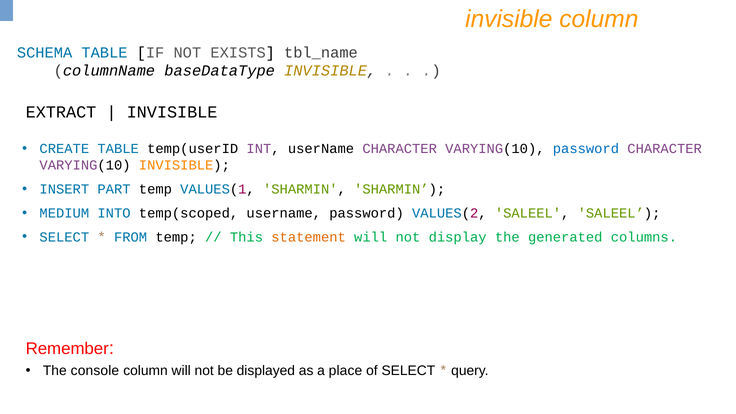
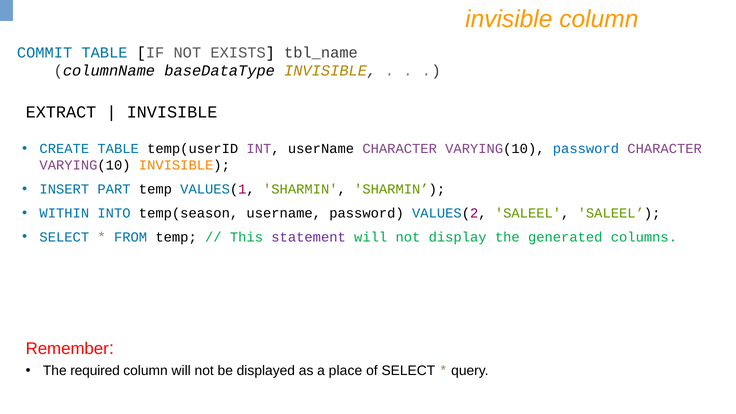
SCHEMA: SCHEMA -> COMMIT
MEDIUM: MEDIUM -> WITHIN
temp(scoped: temp(scoped -> temp(season
statement colour: orange -> purple
console: console -> required
